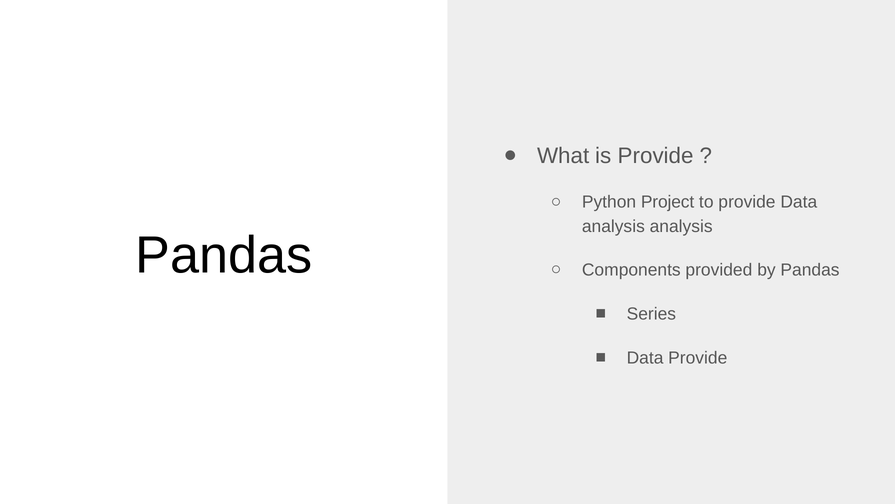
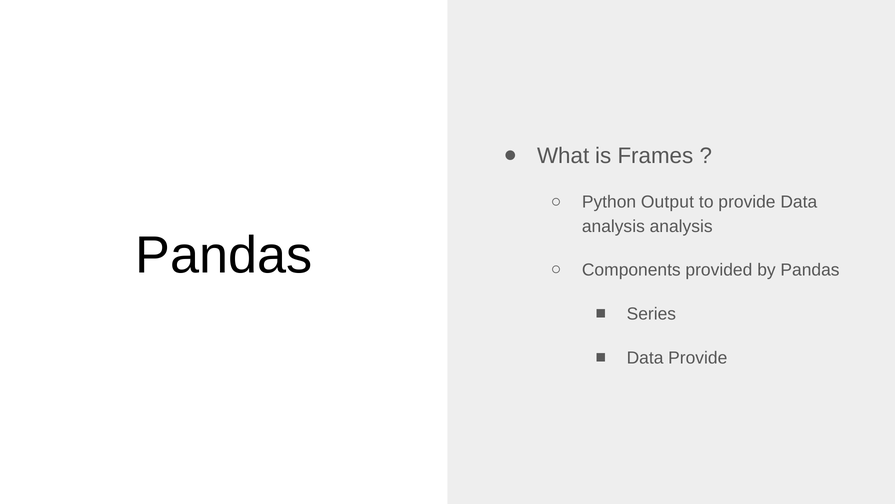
is Provide: Provide -> Frames
Project: Project -> Output
